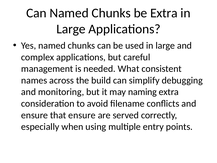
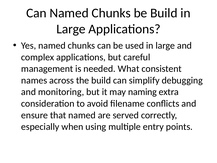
be Extra: Extra -> Build
that ensure: ensure -> named
